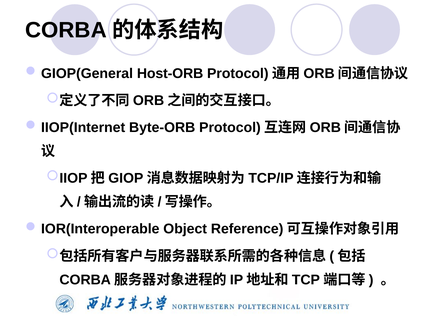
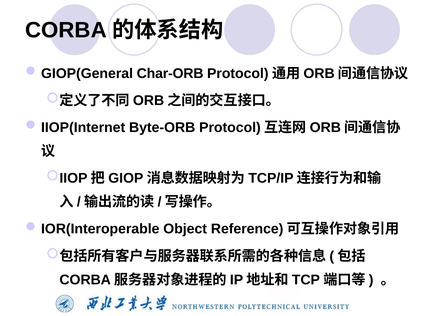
Host-ORB: Host-ORB -> Char-ORB
